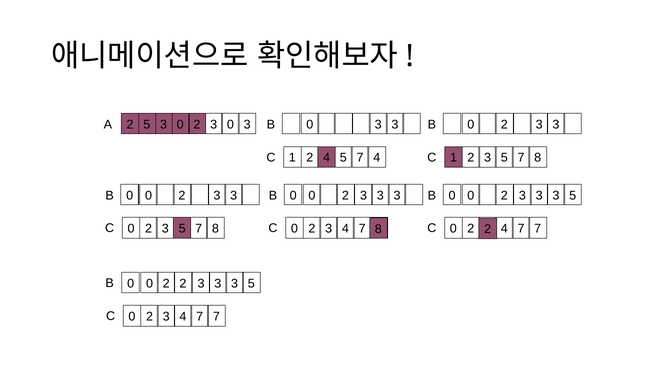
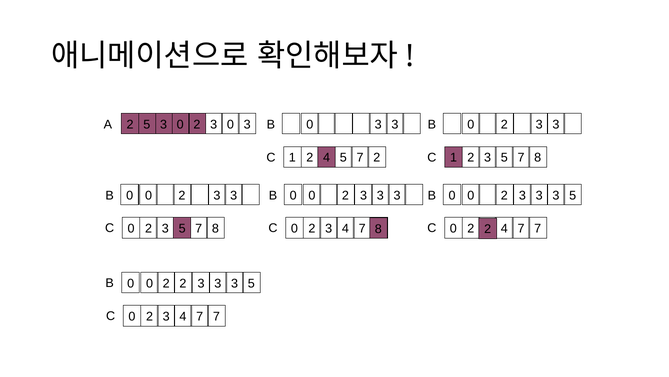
7 4: 4 -> 2
